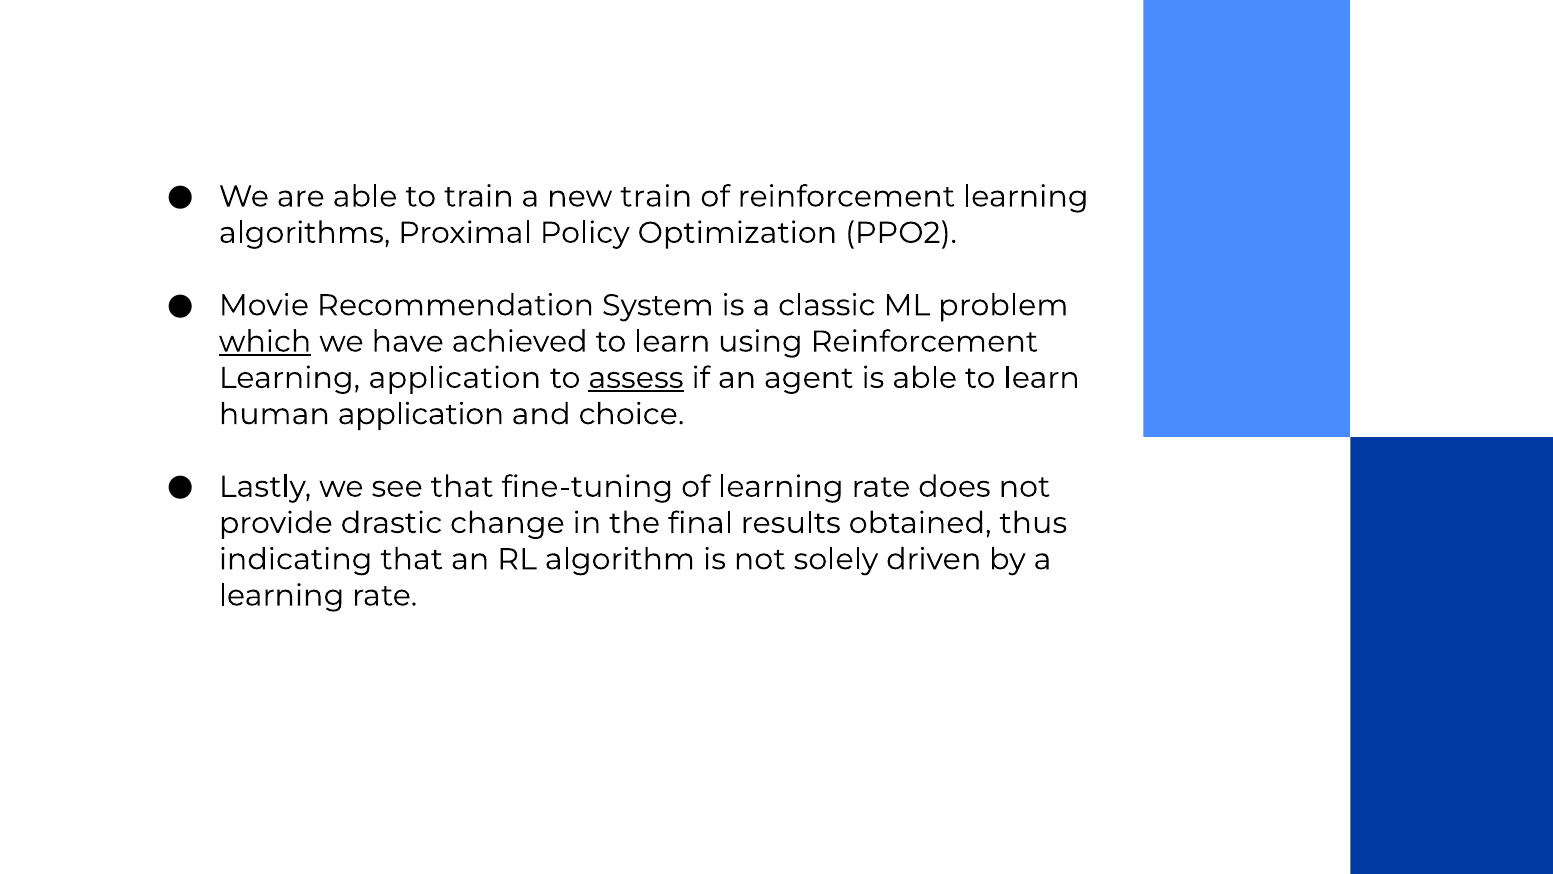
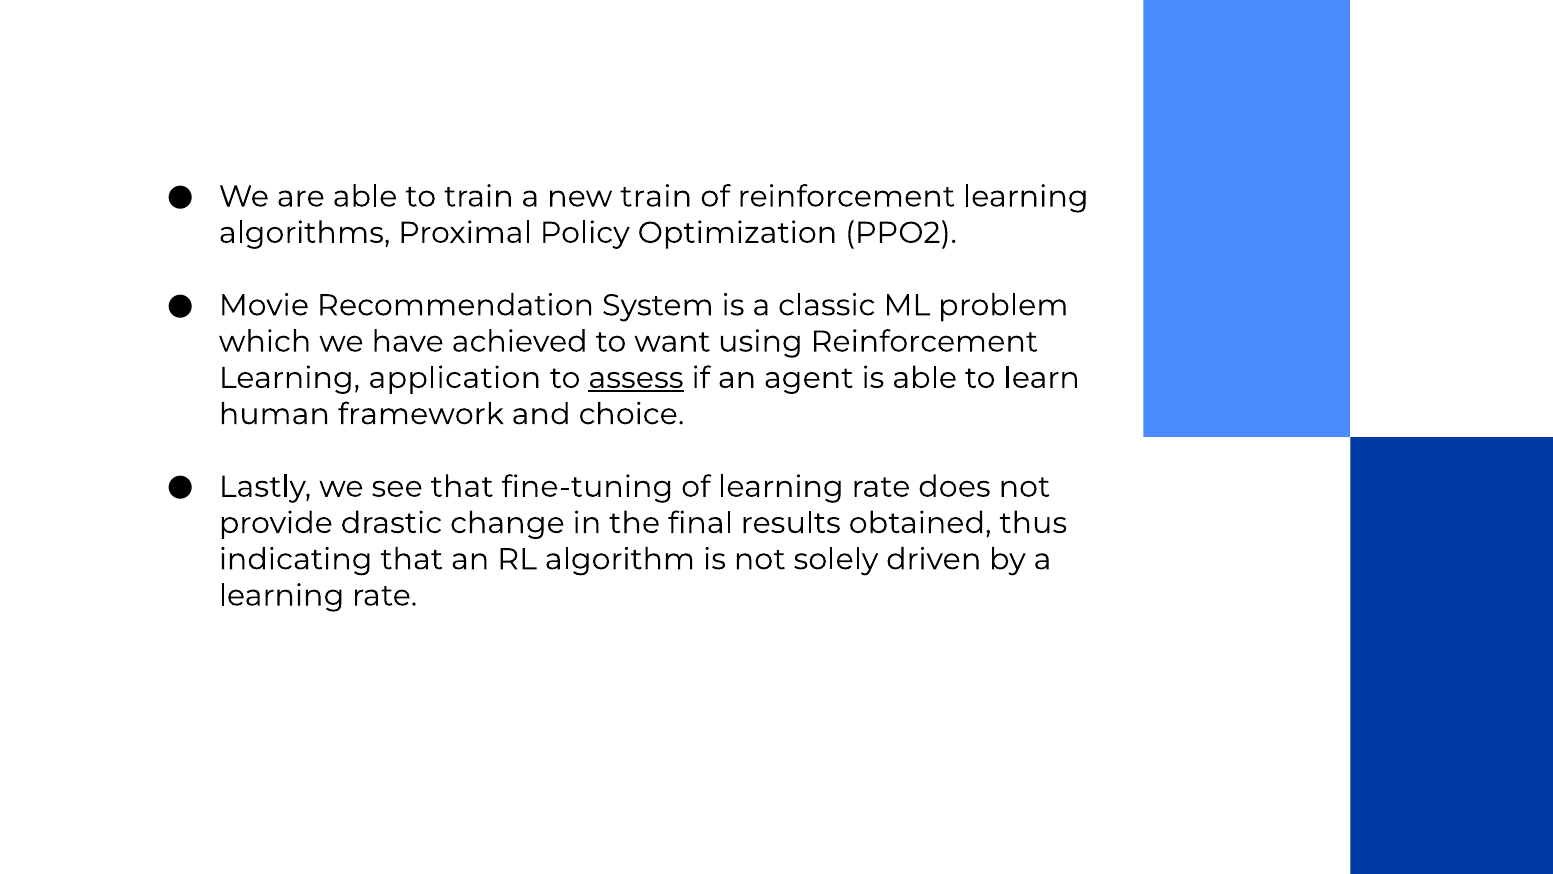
which underline: present -> none
achieved to learn: learn -> want
human application: application -> framework
